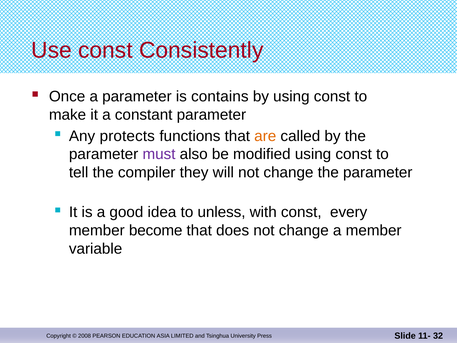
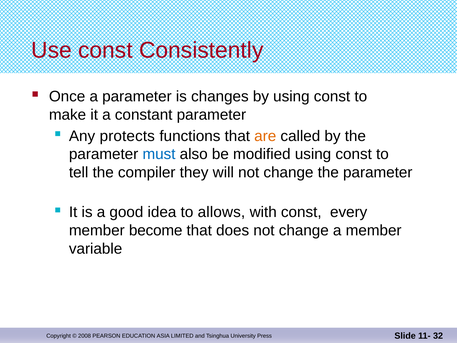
contains: contains -> changes
must colour: purple -> blue
unless: unless -> allows
